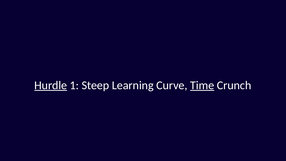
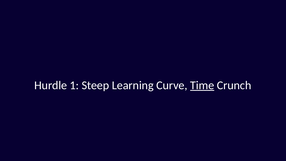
Hurdle underline: present -> none
